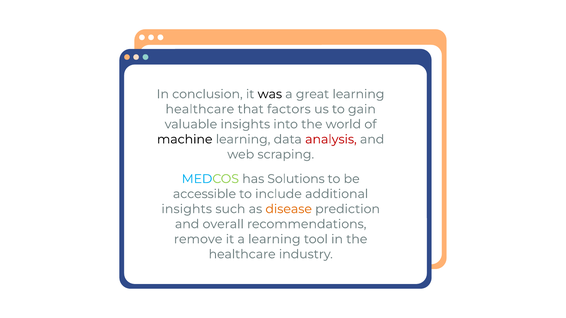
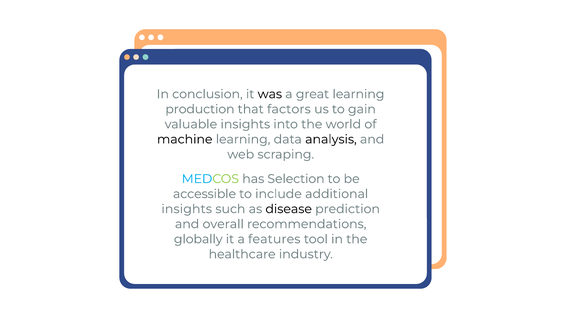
healthcare at (200, 109): healthcare -> production
analysis colour: red -> black
Solutions: Solutions -> Selection
disease colour: orange -> black
remove: remove -> globally
a learning: learning -> features
